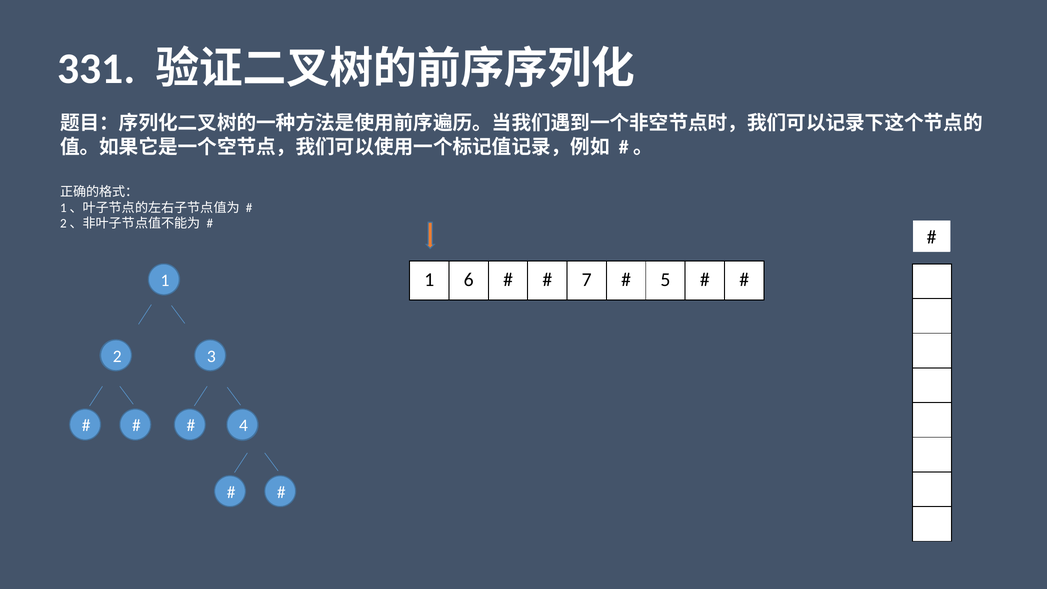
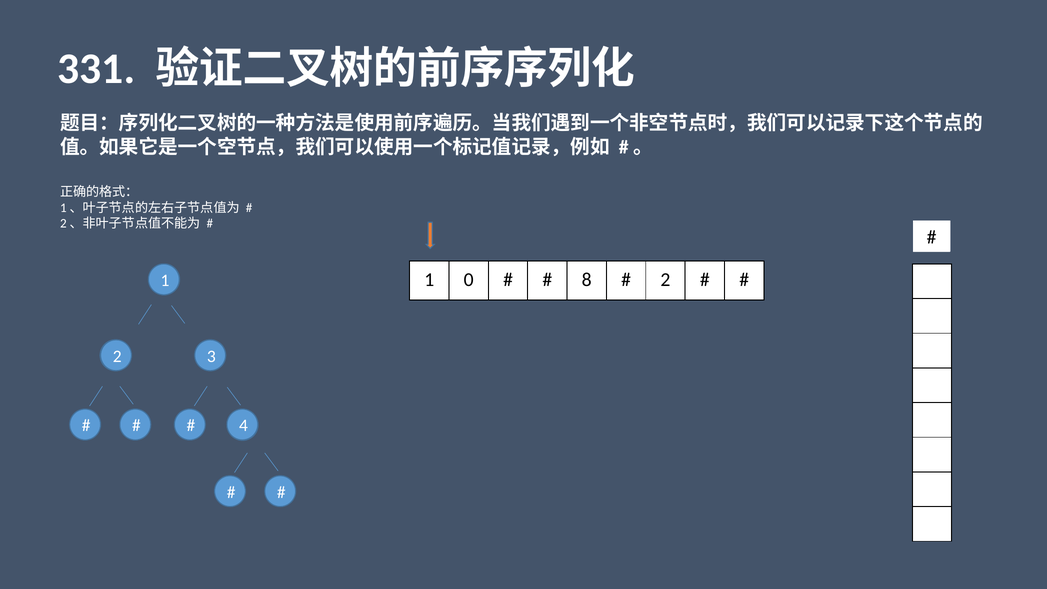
6: 6 -> 0
7: 7 -> 8
5 at (665, 280): 5 -> 2
